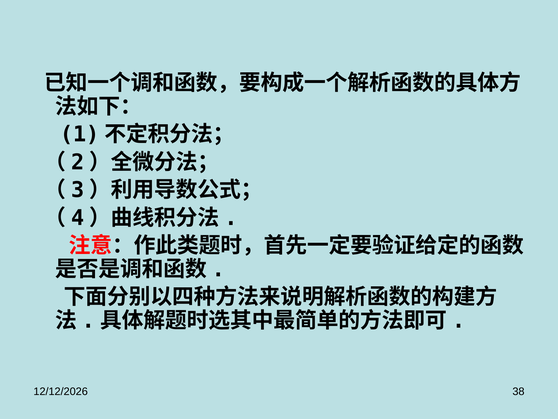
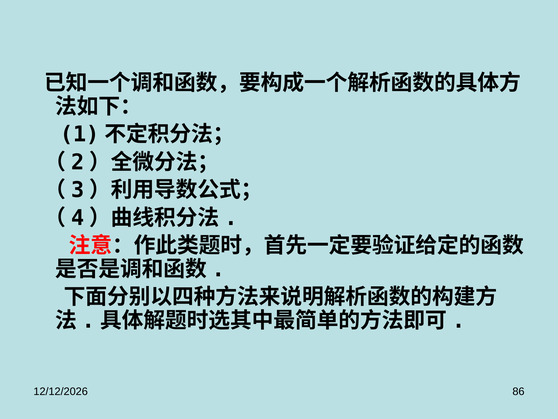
38: 38 -> 86
